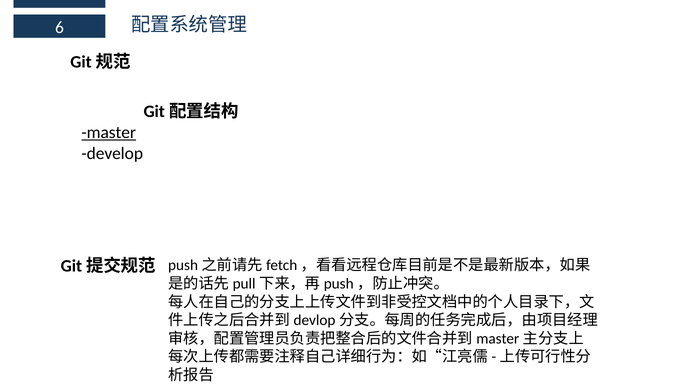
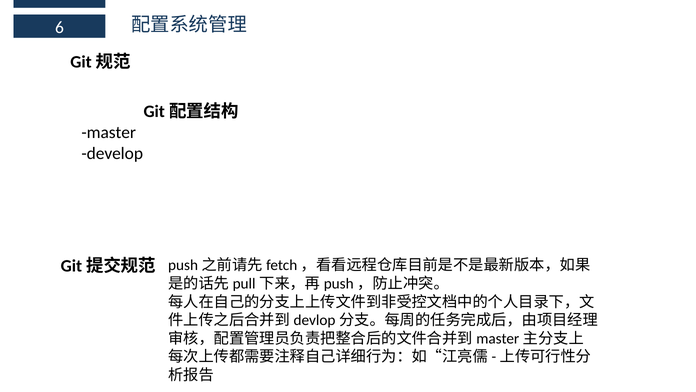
master underline: present -> none
